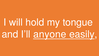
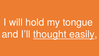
anyone: anyone -> thought
